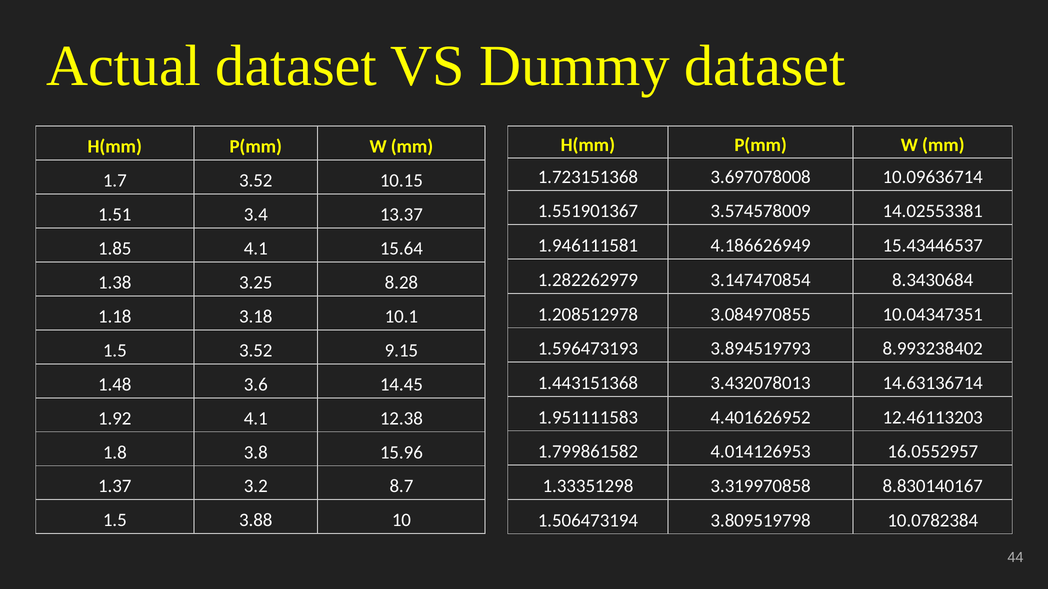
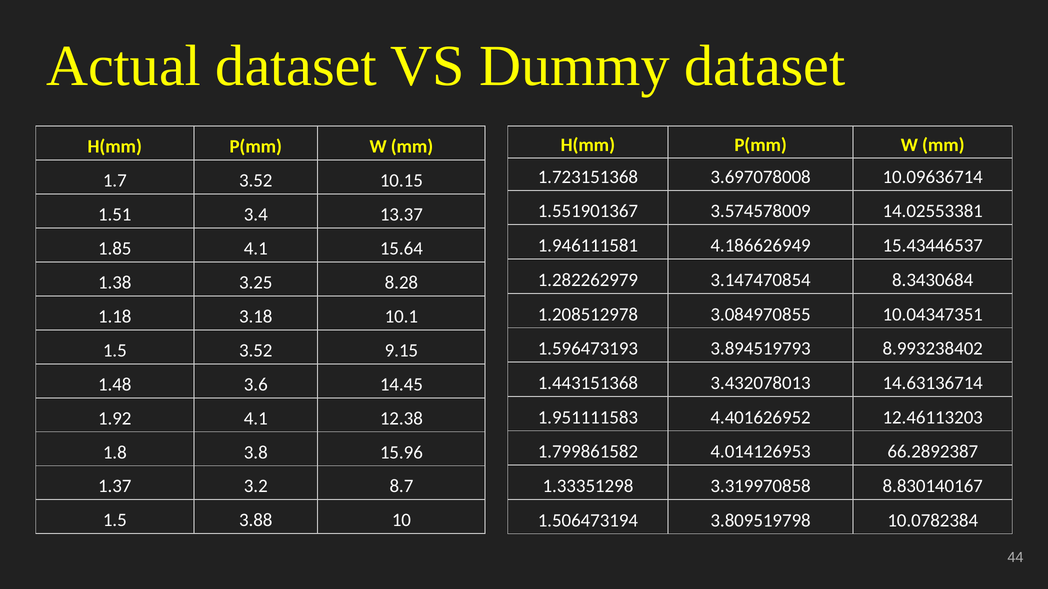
16.0552957: 16.0552957 -> 66.2892387
